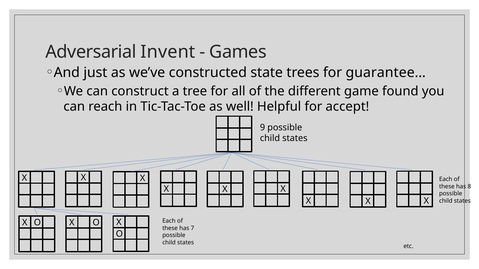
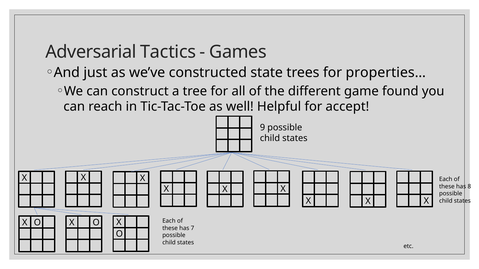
Invent: Invent -> Tactics
guarantee…: guarantee… -> properties…
